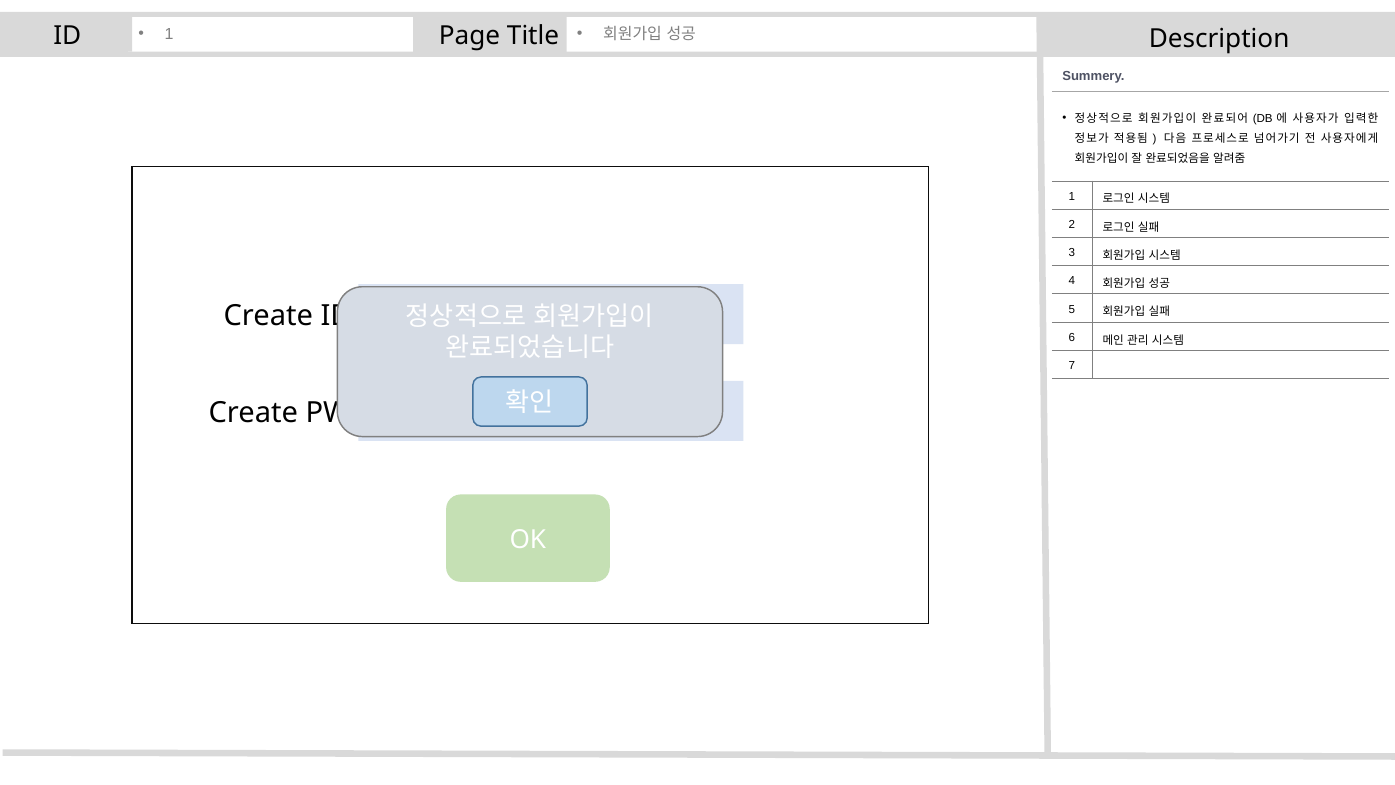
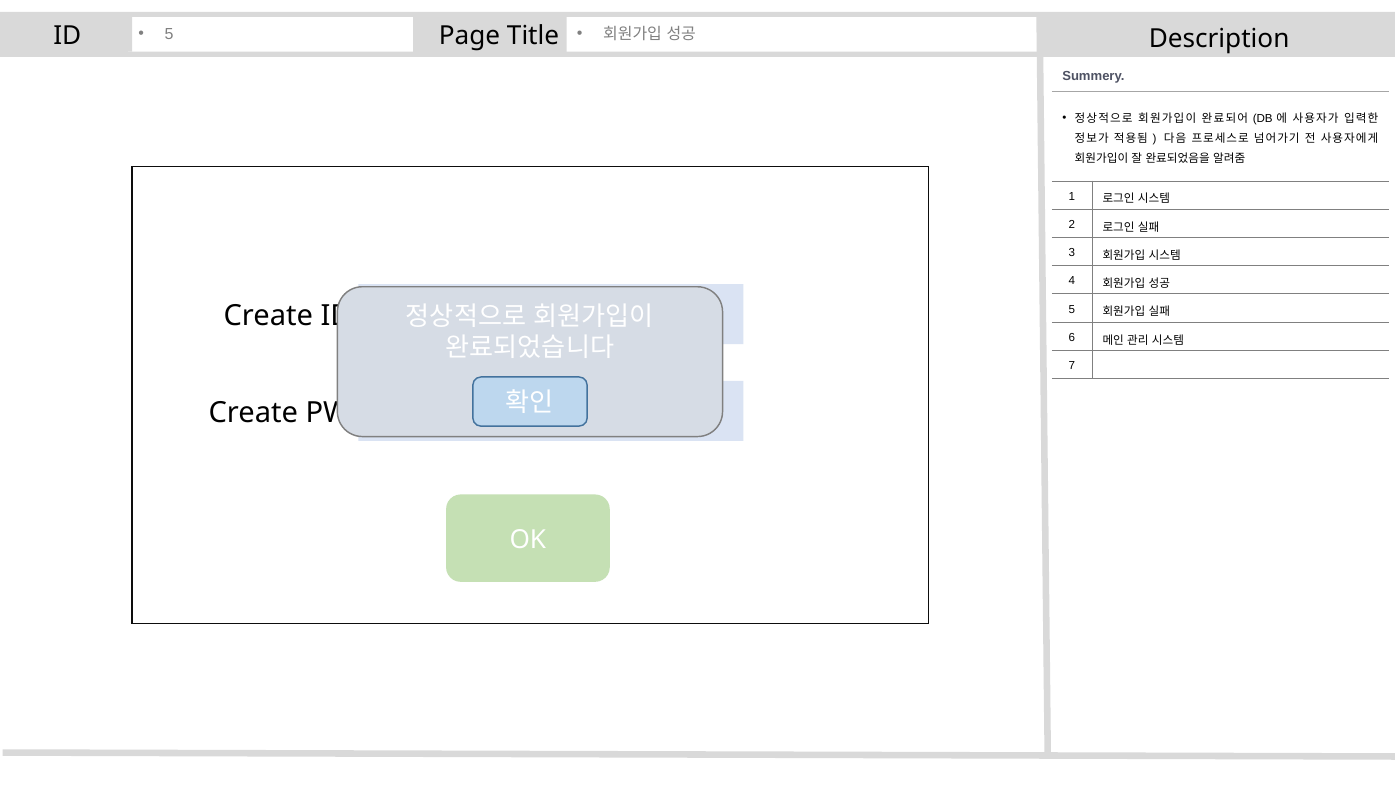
1 at (169, 34): 1 -> 5
